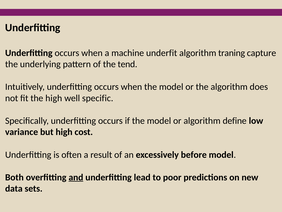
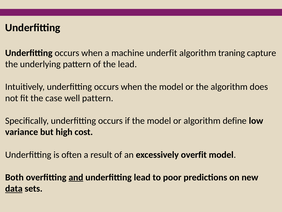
the tend: tend -> lead
the high: high -> case
well specific: specific -> pattern
before: before -> overfit
data underline: none -> present
